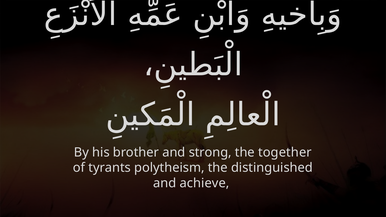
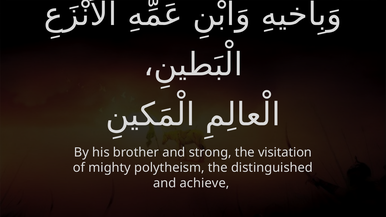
together: together -> visitation
tyrants: tyrants -> mighty
